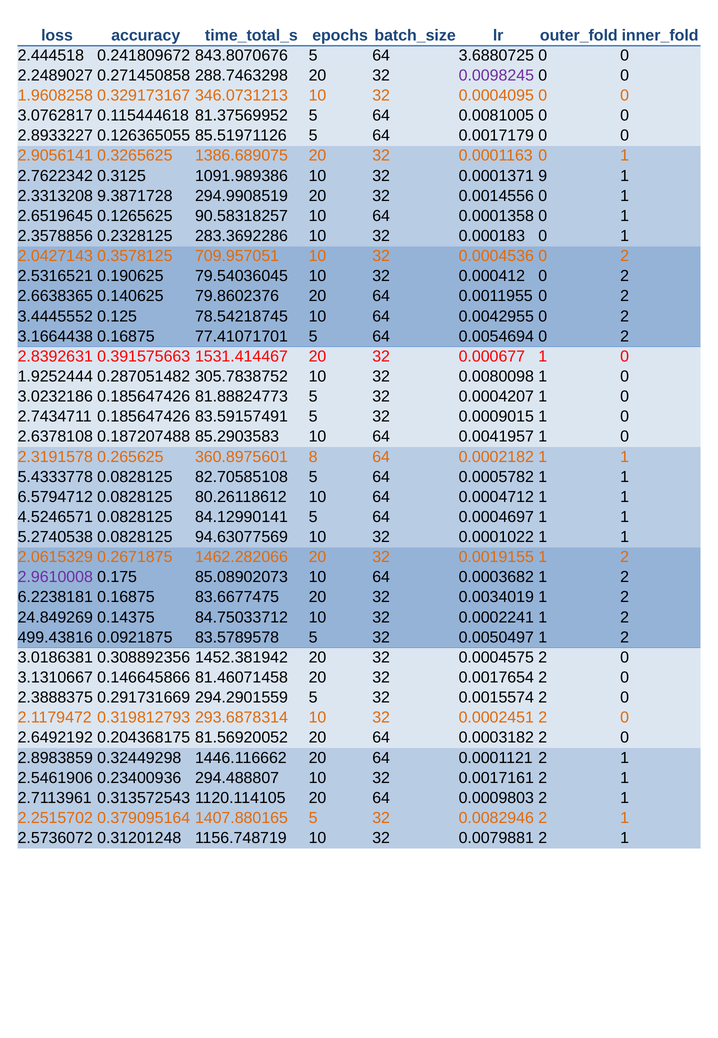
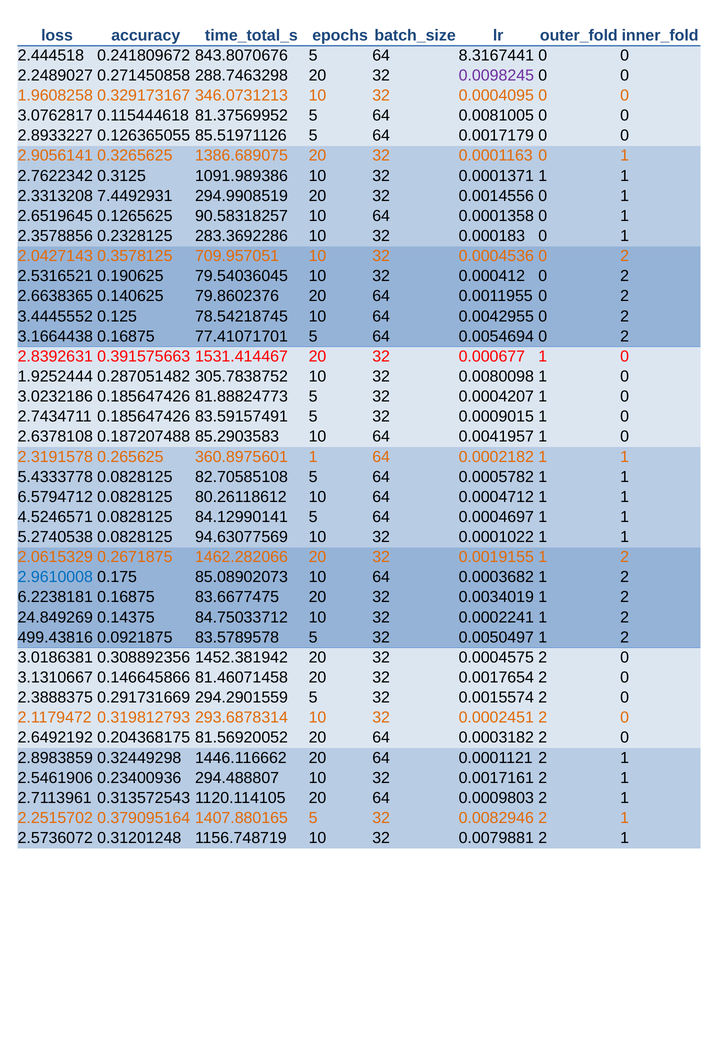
3.6880725: 3.6880725 -> 8.3167441
0.0001371 9: 9 -> 1
9.3871728: 9.3871728 -> 7.4492931
360.8975601 8: 8 -> 1
2.9610008 colour: purple -> blue
